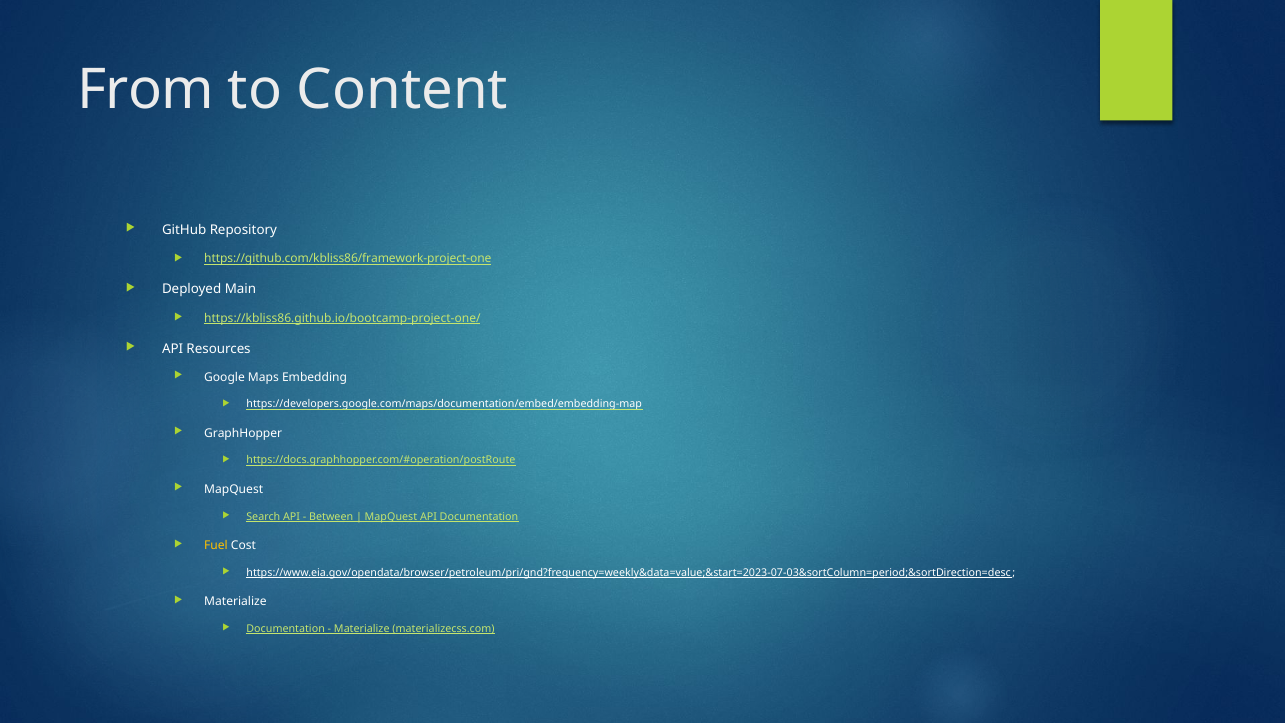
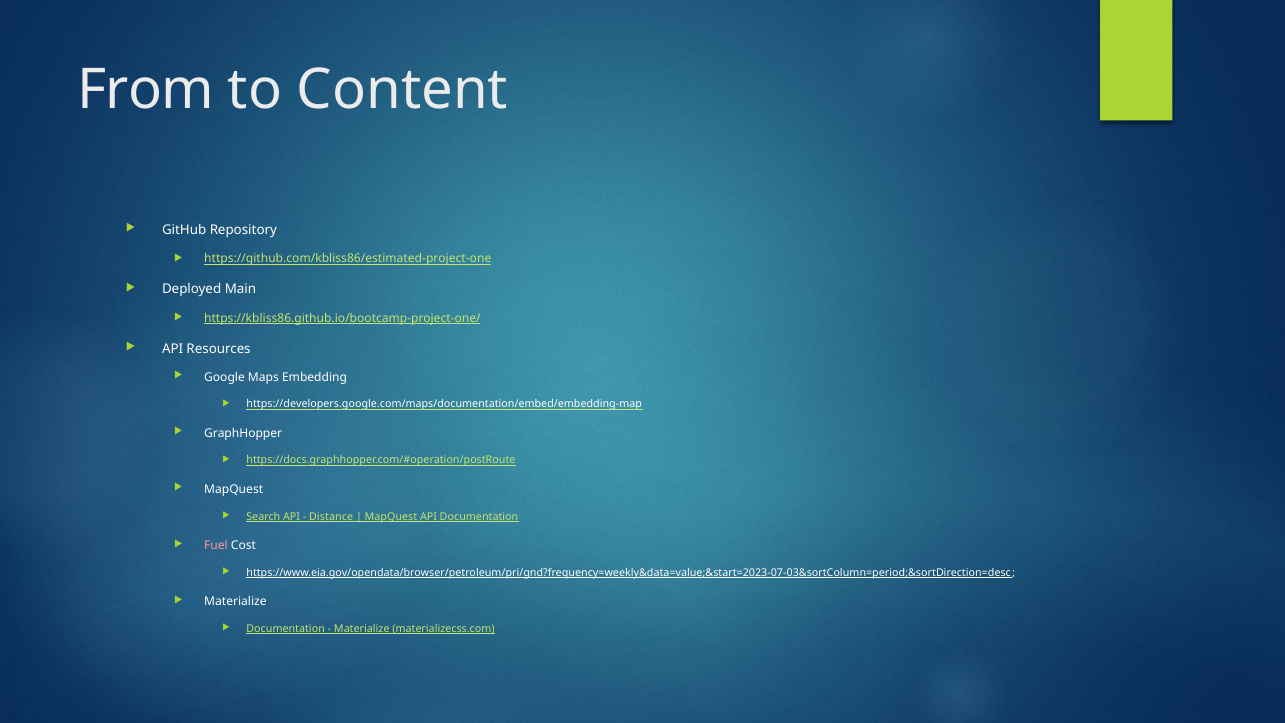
https://github.com/kbliss86/framework-project-one: https://github.com/kbliss86/framework-project-one -> https://github.com/kbliss86/estimated-project-one
Between: Between -> Distance
Fuel colour: yellow -> pink
